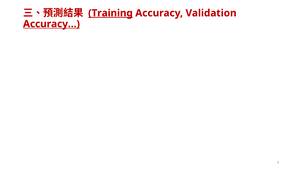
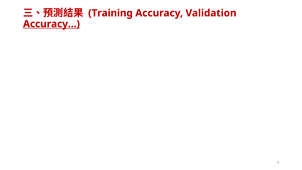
Training underline: present -> none
